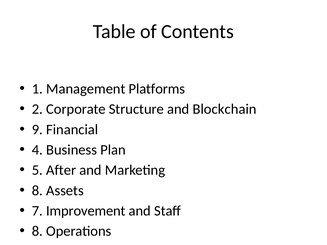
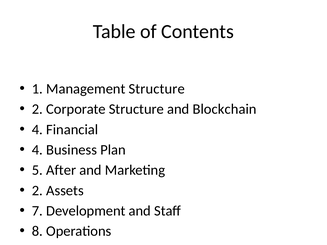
Management Platforms: Platforms -> Structure
9 at (37, 130): 9 -> 4
8 at (37, 191): 8 -> 2
Improvement: Improvement -> Development
